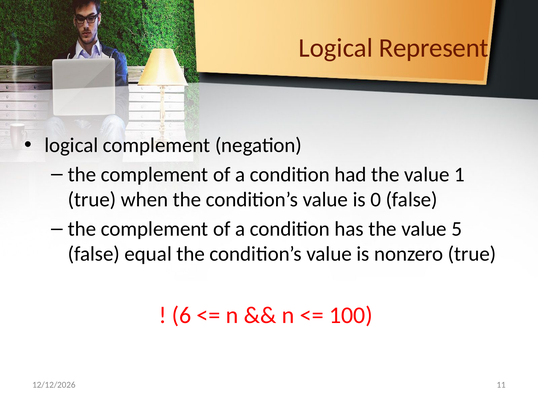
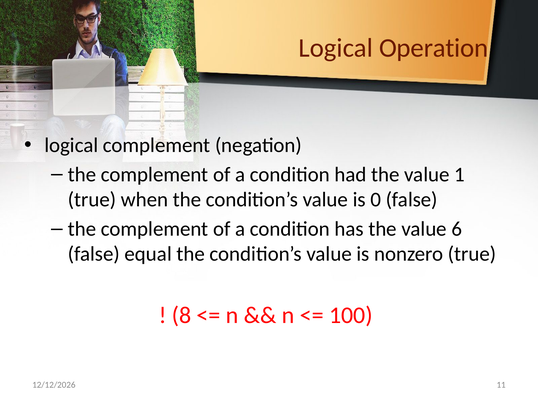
Represent: Represent -> Operation
5: 5 -> 6
6: 6 -> 8
